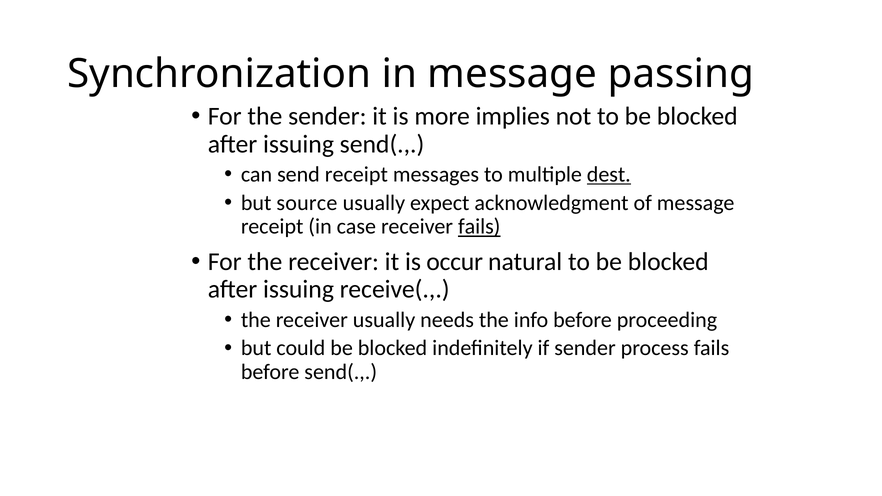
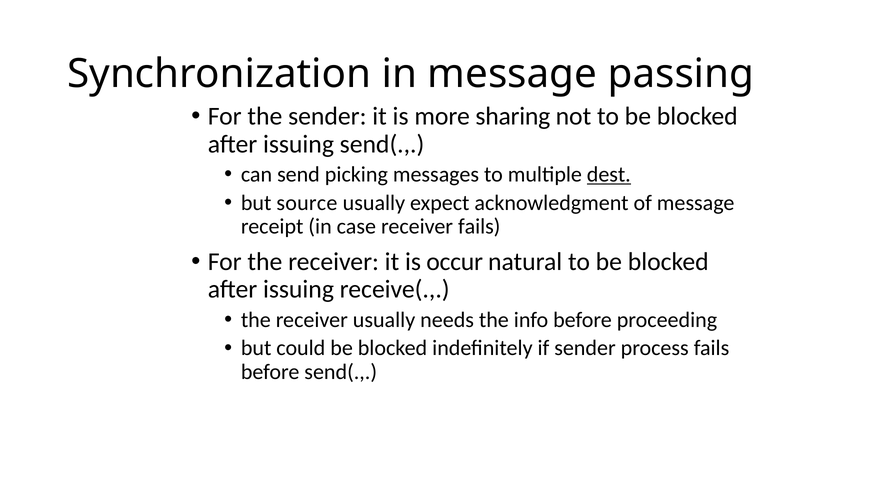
implies: implies -> sharing
send receipt: receipt -> picking
fails at (479, 227) underline: present -> none
